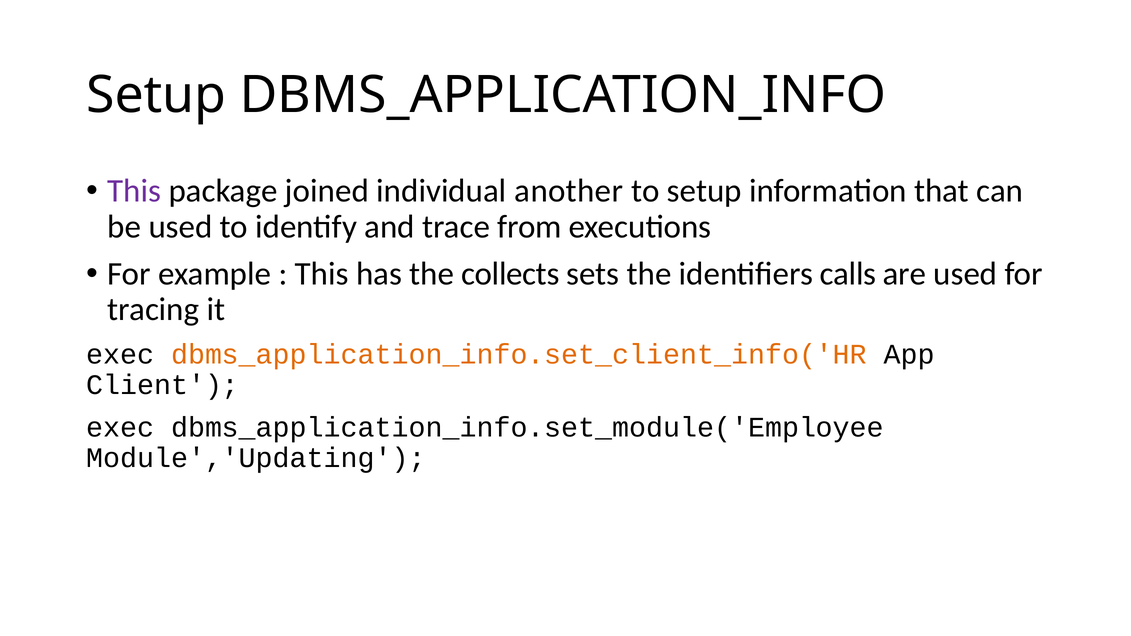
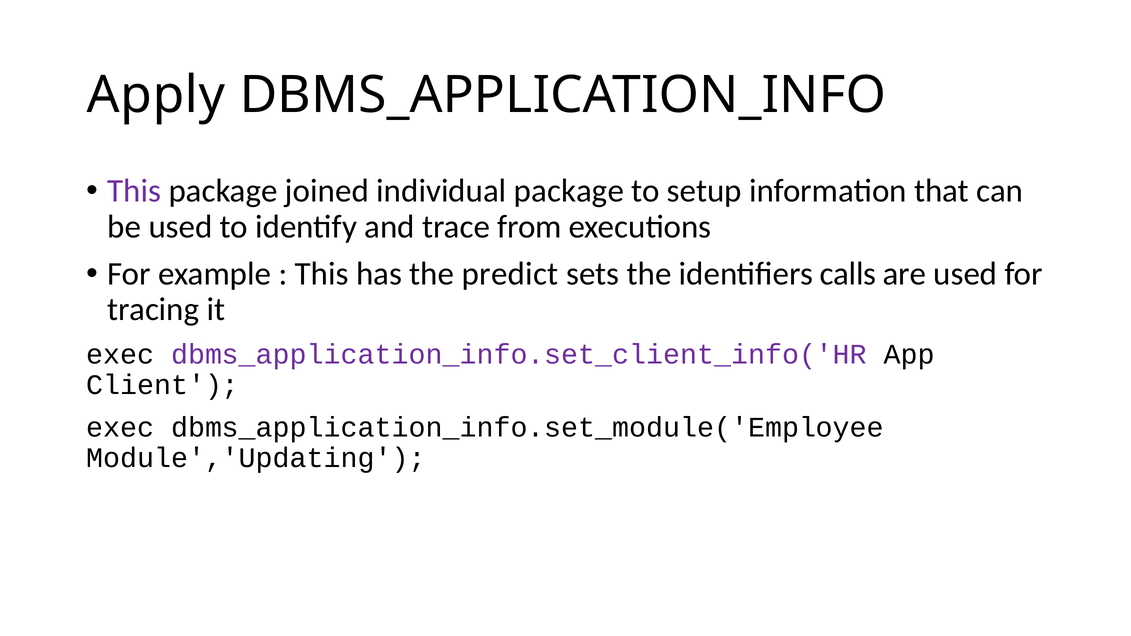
Setup at (156, 95): Setup -> Apply
individual another: another -> package
collects: collects -> predict
dbms_application_info.set_client_info('HR colour: orange -> purple
